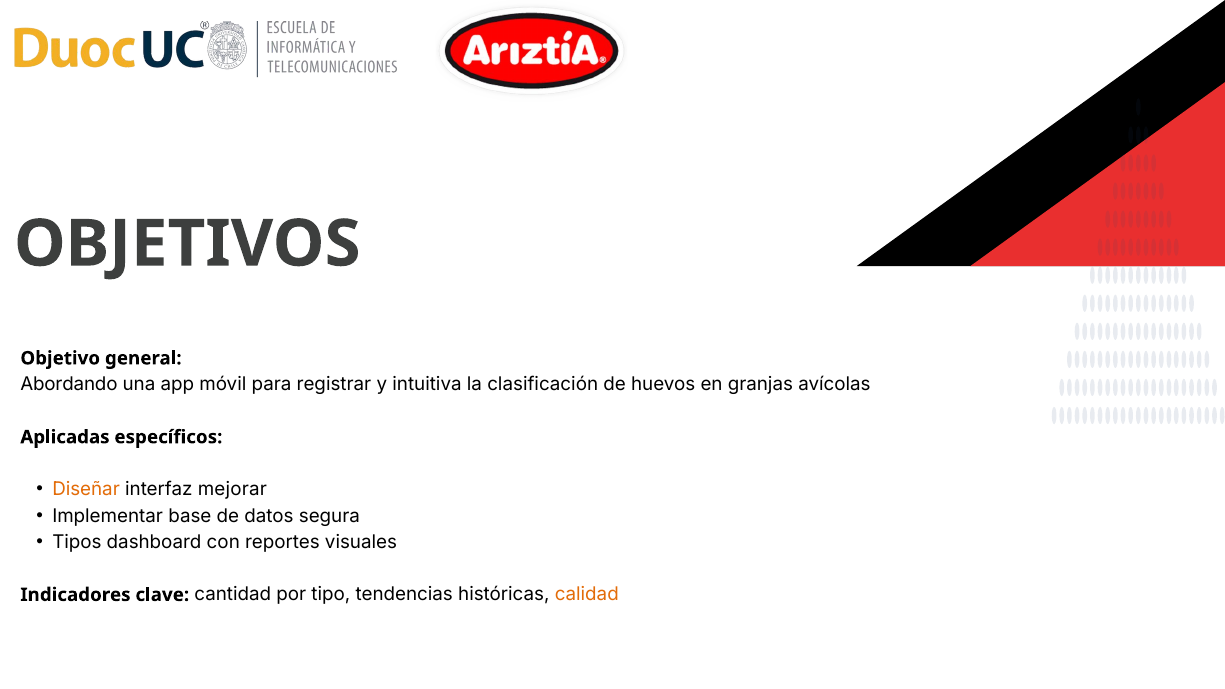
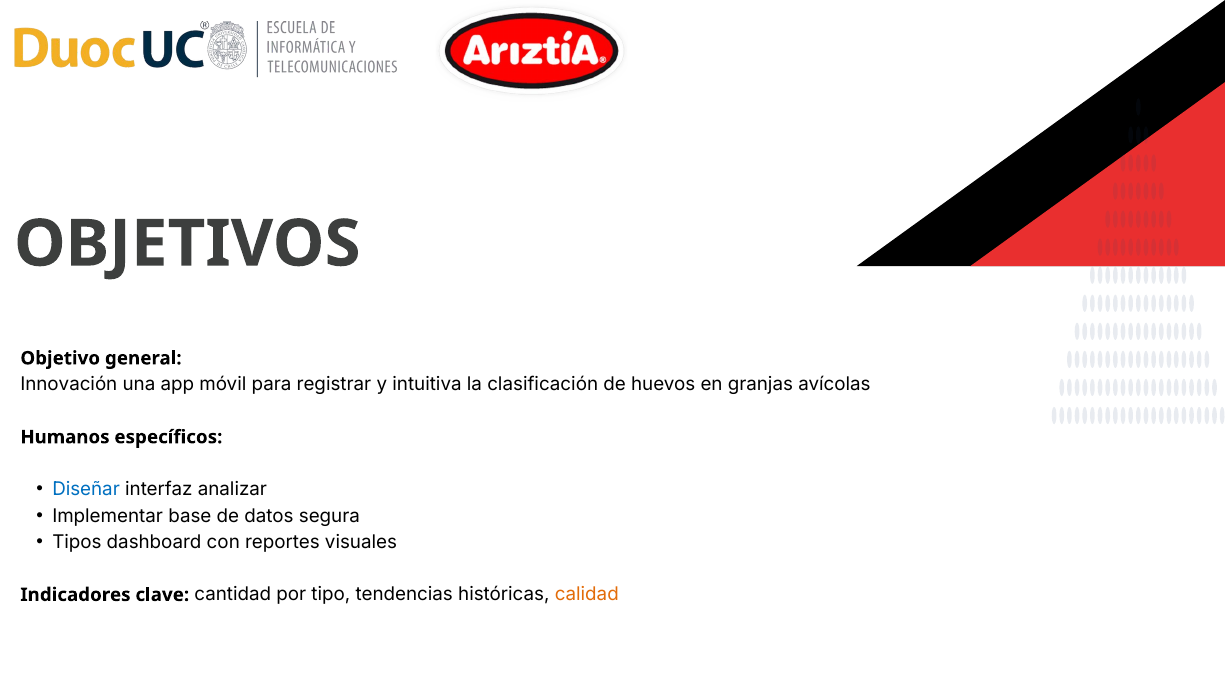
Abordando: Abordando -> Innovación
Aplicadas: Aplicadas -> Humanos
Diseñar colour: orange -> blue
mejorar: mejorar -> analizar
